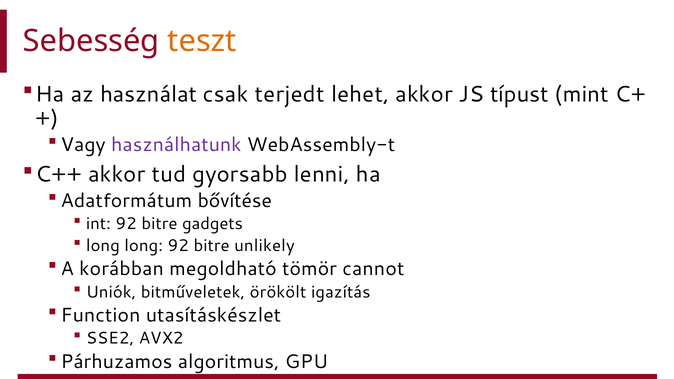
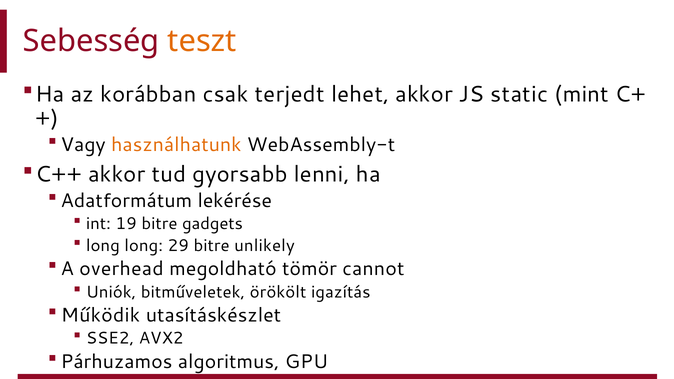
használat: használat -> korábban
típust: típust -> static
használhatunk colour: purple -> orange
bővítése: bővítése -> lekérése
int 92: 92 -> 19
long 92: 92 -> 29
korábban: korábban -> overhead
Function: Function -> Működik
